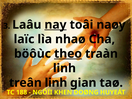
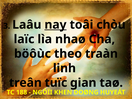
naøy: naøy -> chòu
theo underline: present -> none
treân linh: linh -> tuïc
